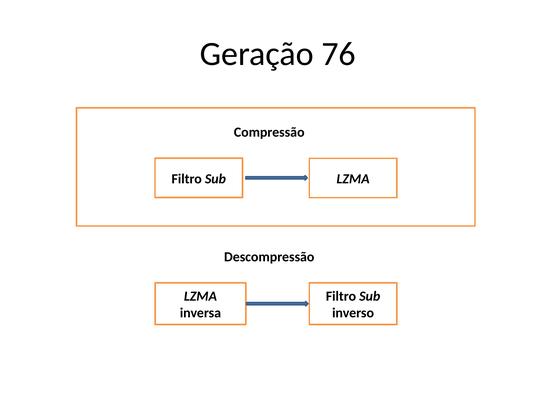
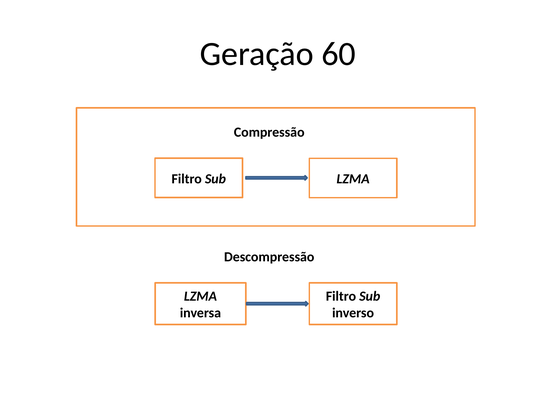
76: 76 -> 60
